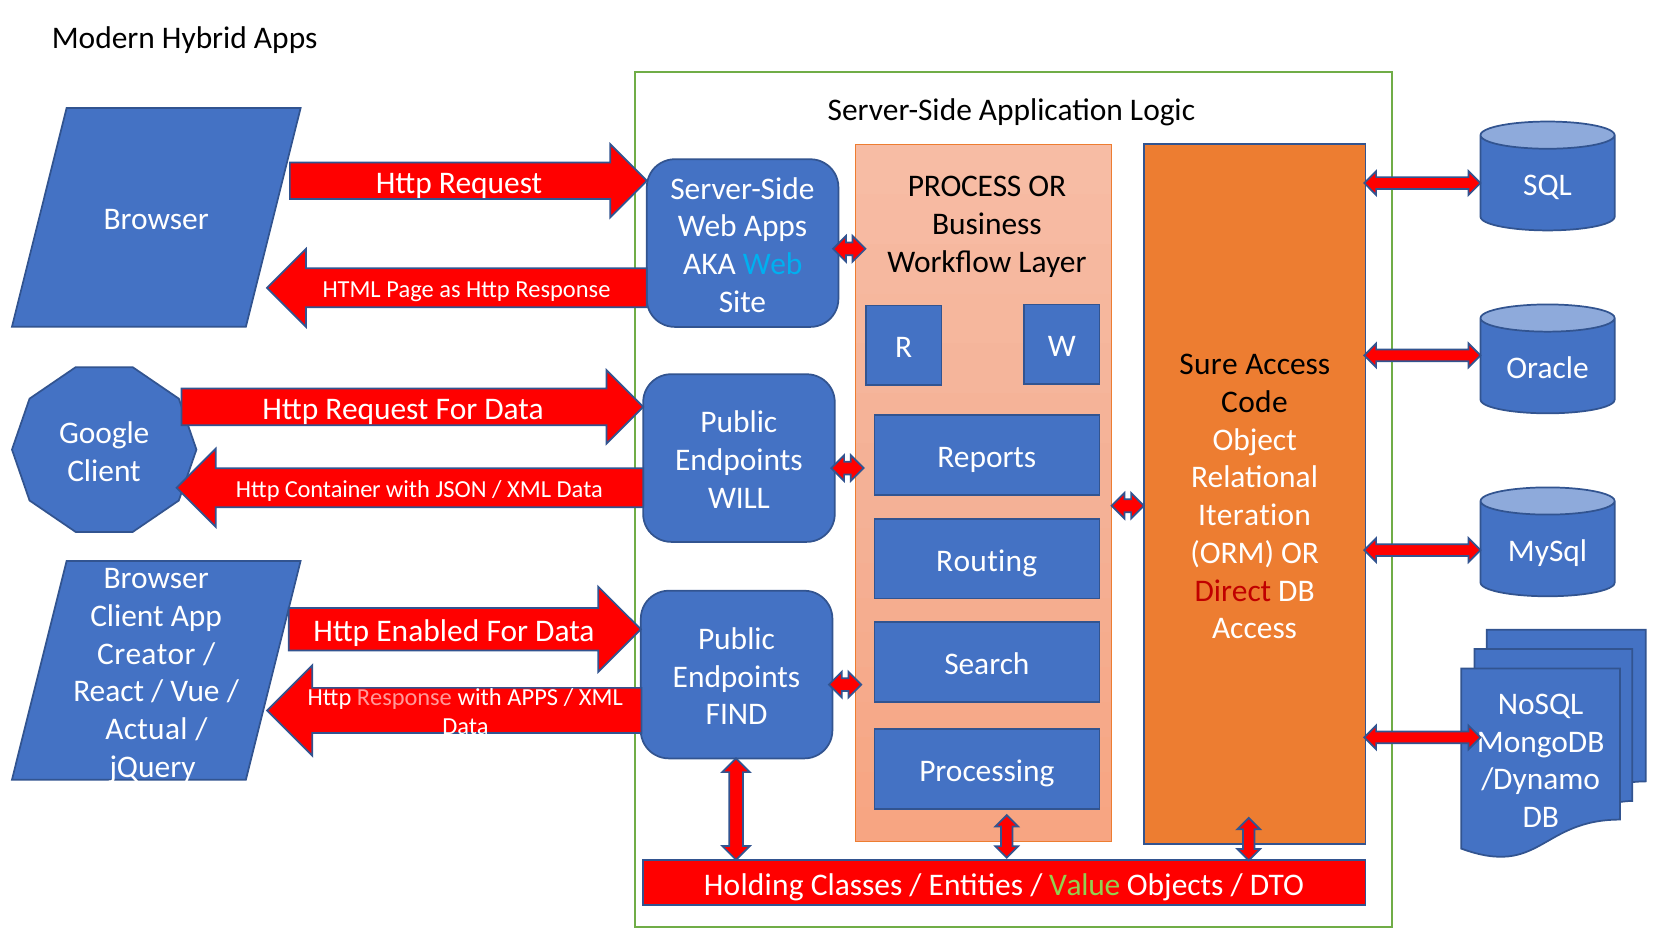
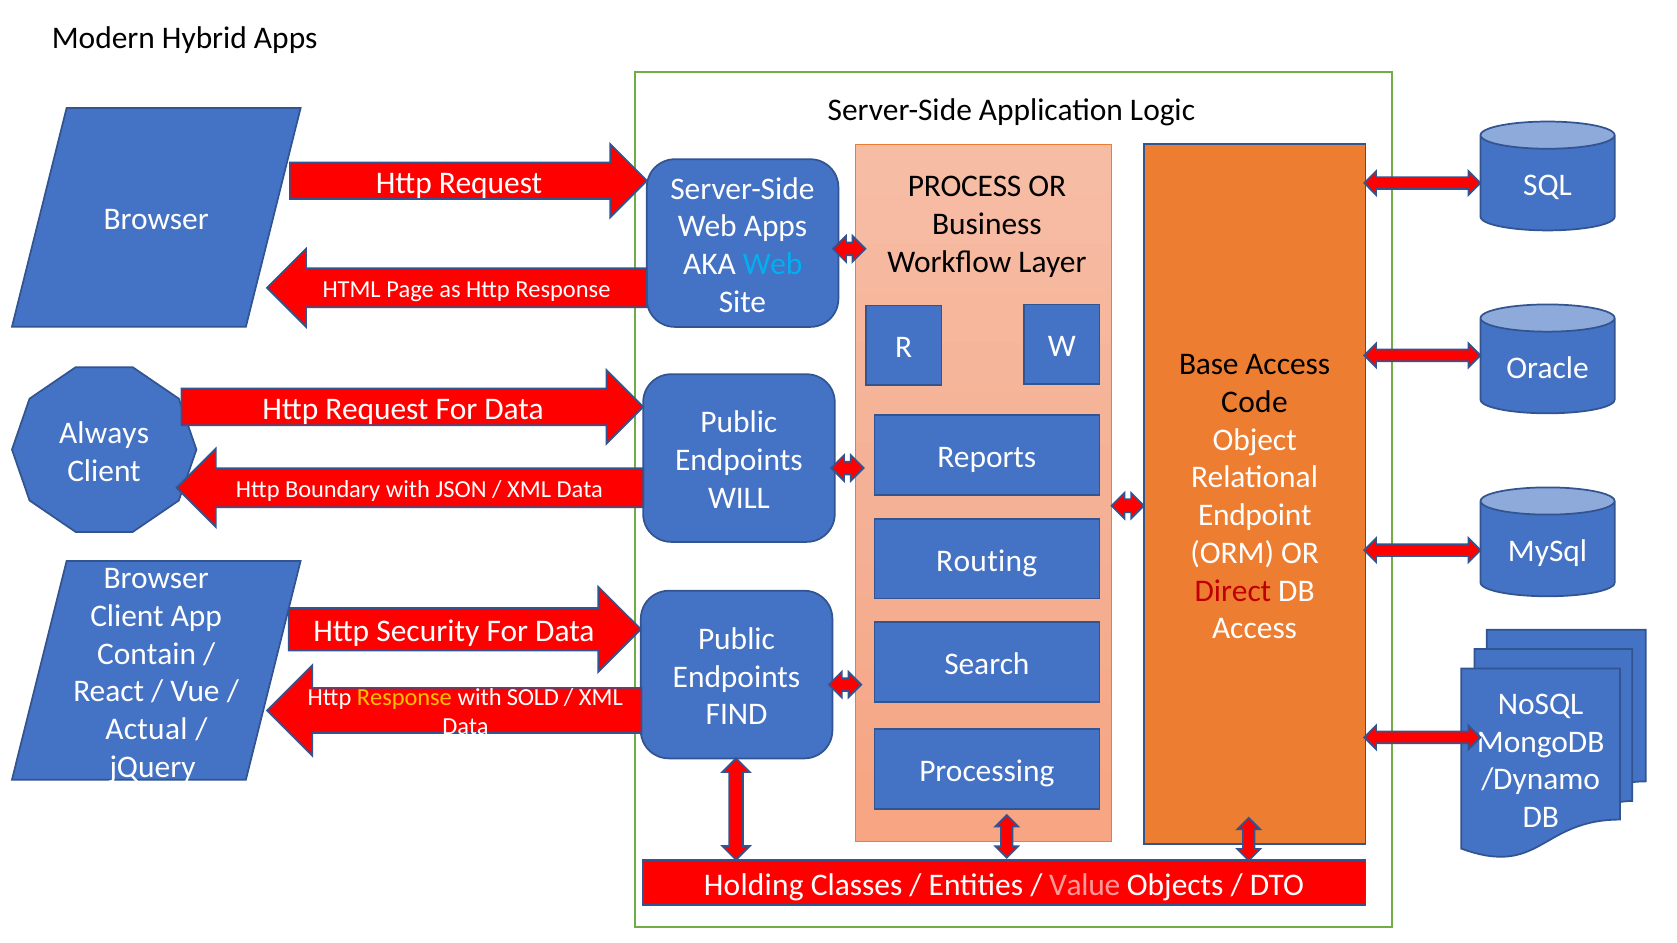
Sure: Sure -> Base
Google: Google -> Always
Container: Container -> Boundary
Iteration: Iteration -> Endpoint
Enabled: Enabled -> Security
Creator: Creator -> Contain
Response at (404, 698) colour: pink -> yellow
with APPS: APPS -> SOLD
Value colour: light green -> pink
